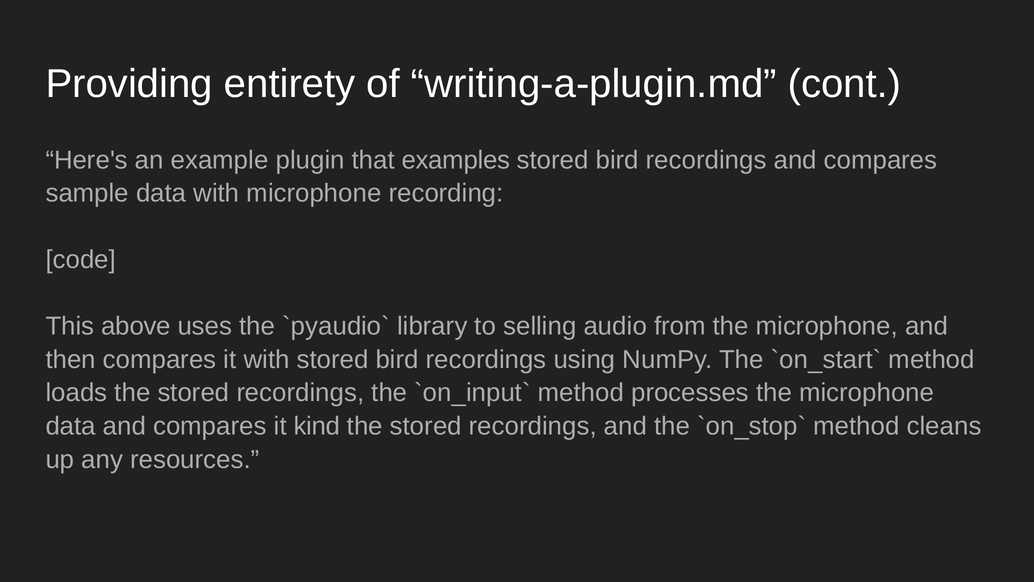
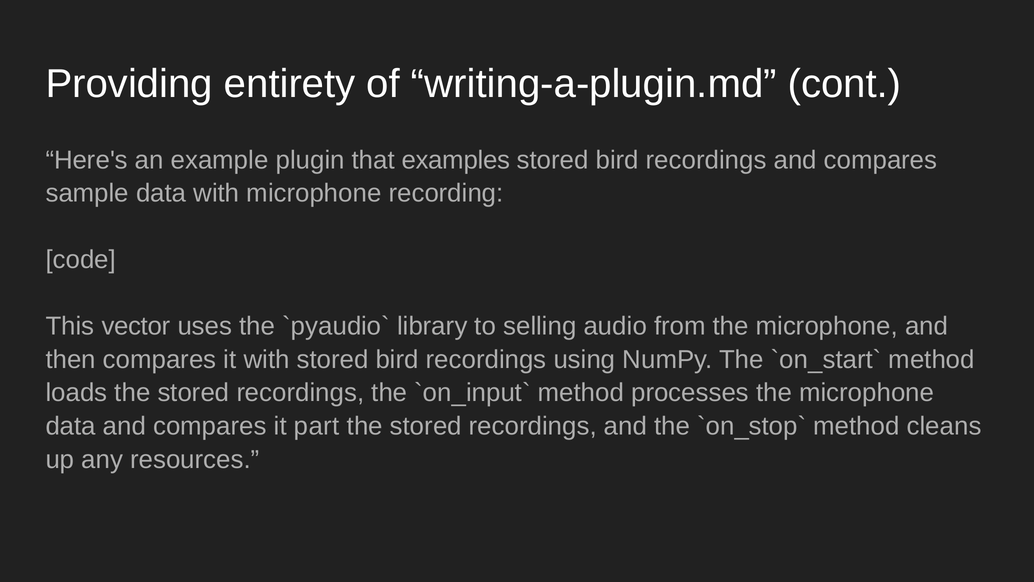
above: above -> vector
kind: kind -> part
